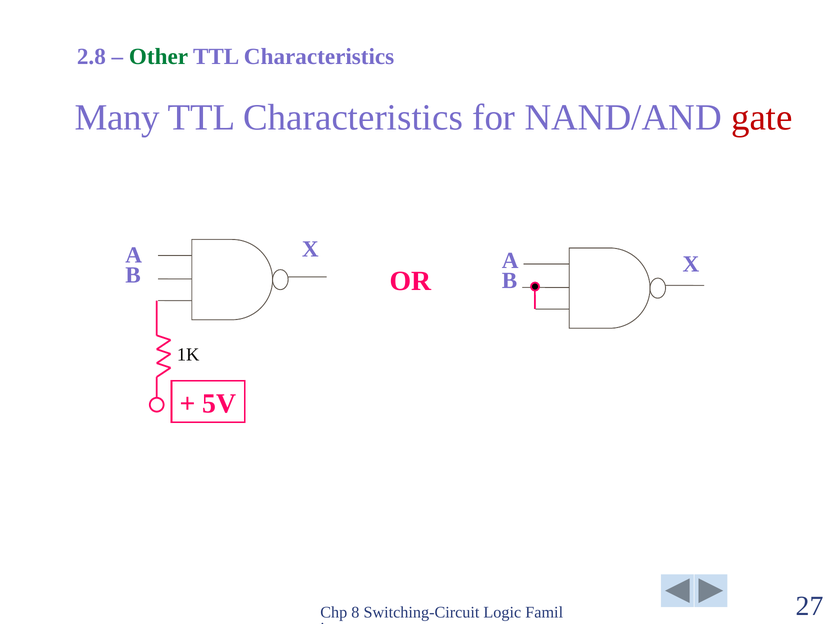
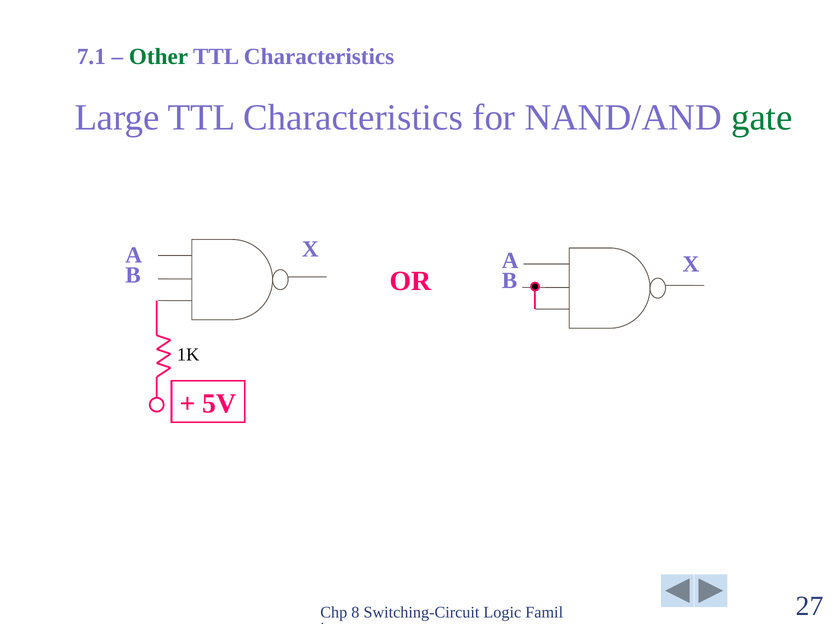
2.8: 2.8 -> 7.1
Many: Many -> Large
gate colour: red -> green
